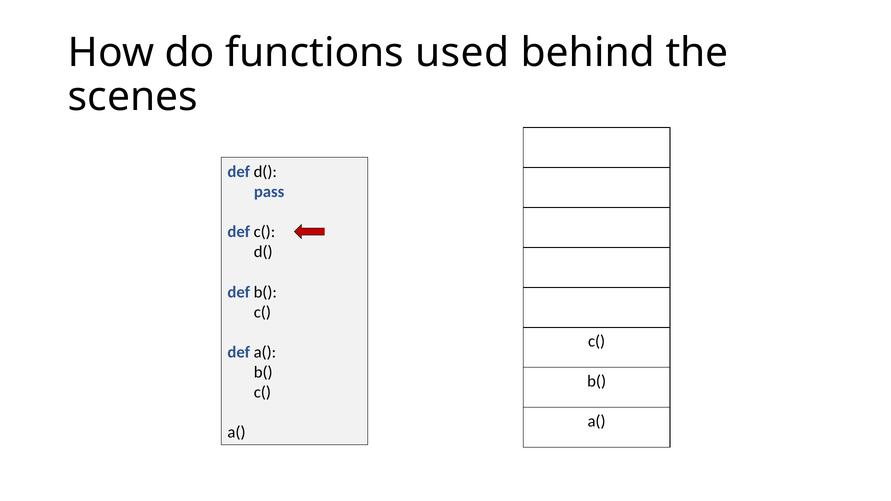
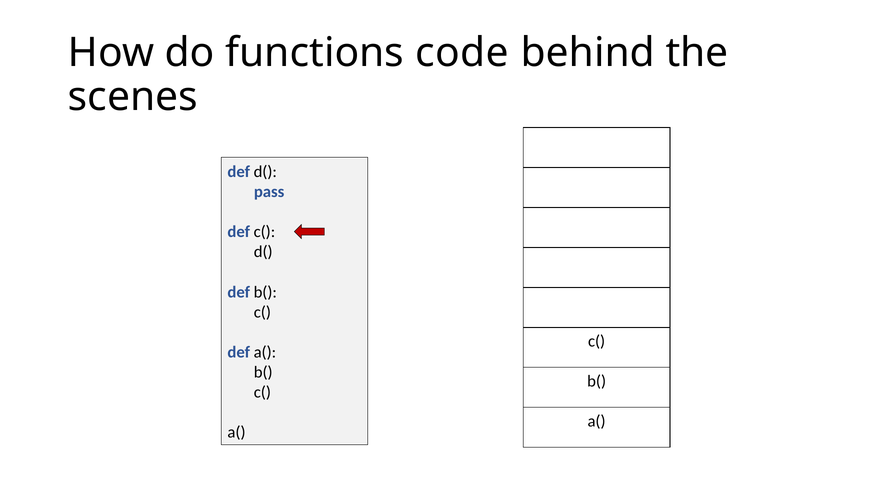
used: used -> code
